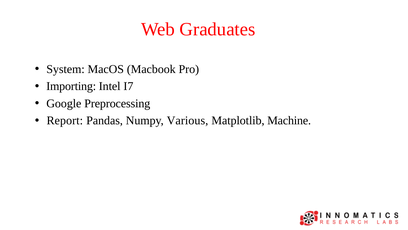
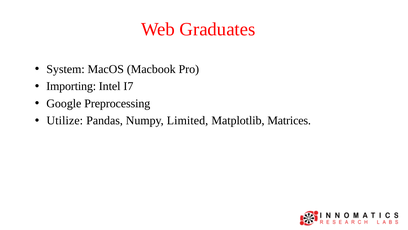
Report: Report -> Utilize
Various: Various -> Limited
Machine: Machine -> Matrices
